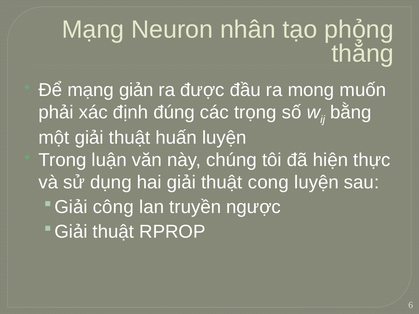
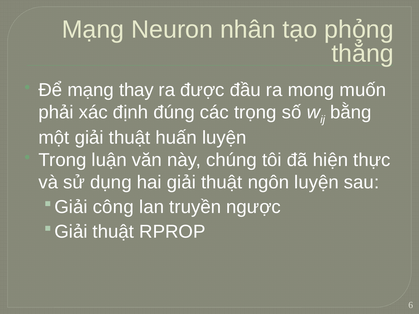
giản: giản -> thay
cong: cong -> ngôn
